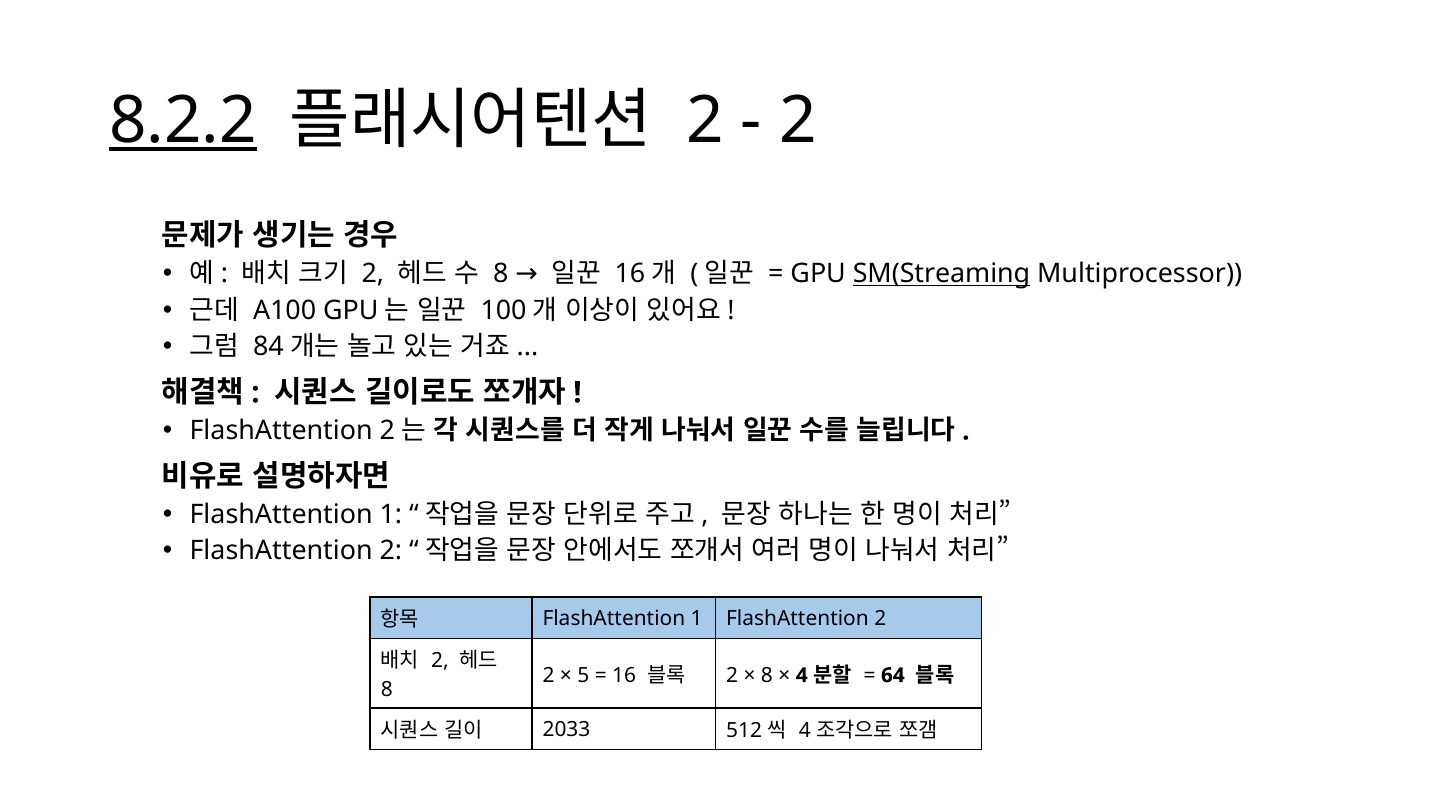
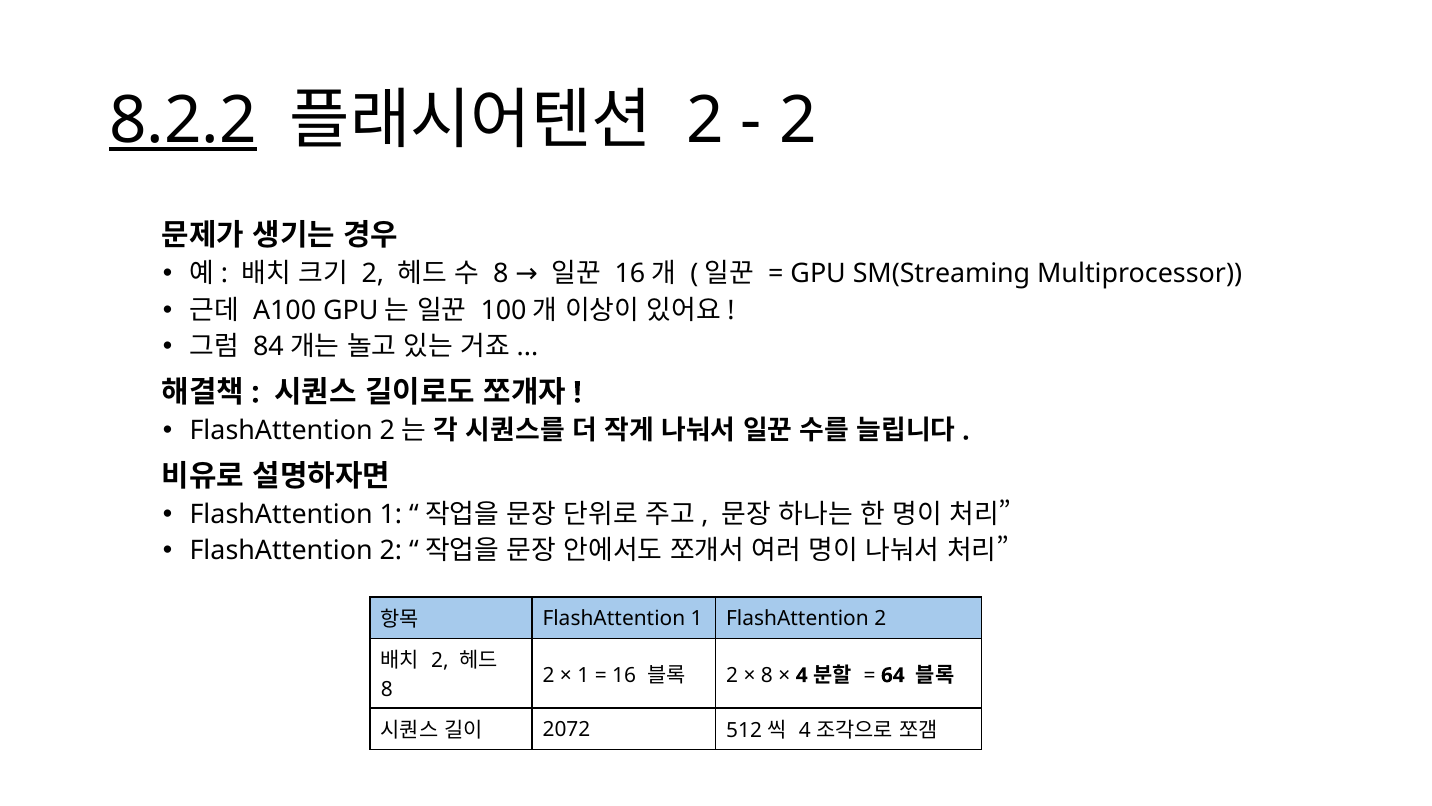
SM(Streaming underline: present -> none
5 at (583, 675): 5 -> 1
2033: 2033 -> 2072
